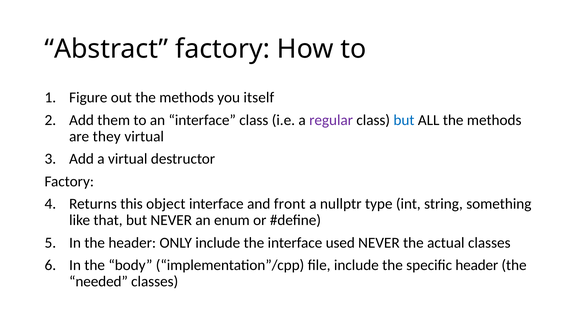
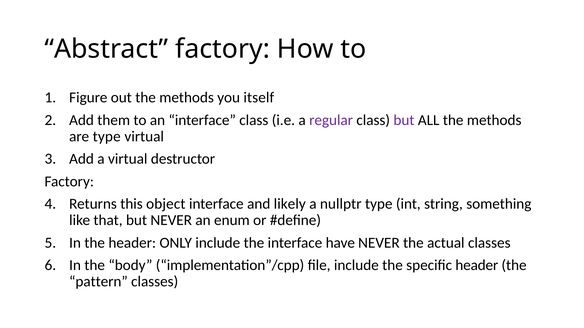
but at (404, 120) colour: blue -> purple
are they: they -> type
front: front -> likely
used: used -> have
needed: needed -> pattern
